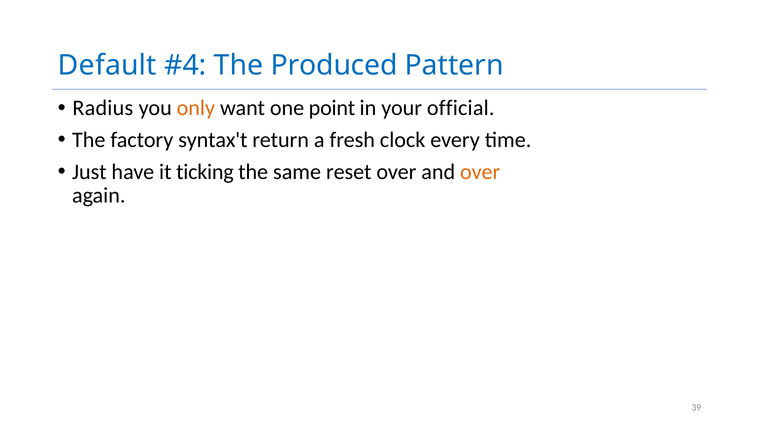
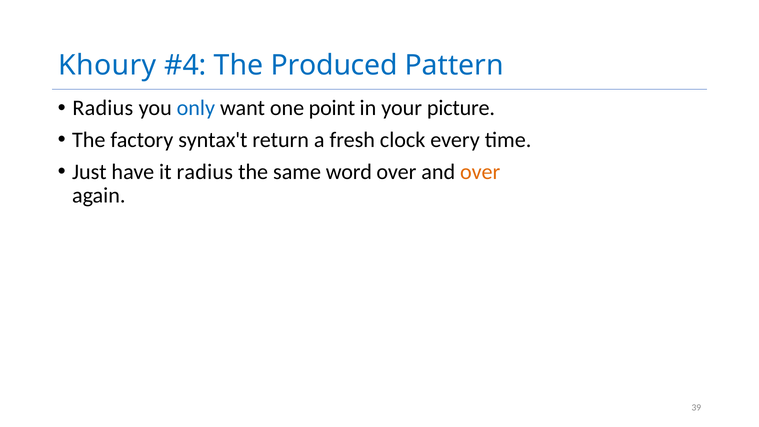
Default: Default -> Khoury
only colour: orange -> blue
official: official -> picture
it ticking: ticking -> radius
reset: reset -> word
